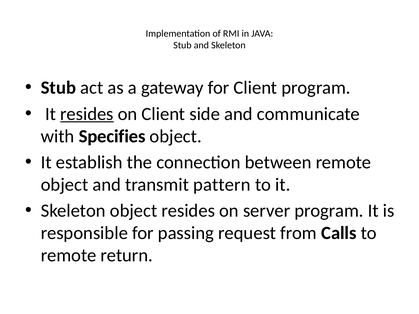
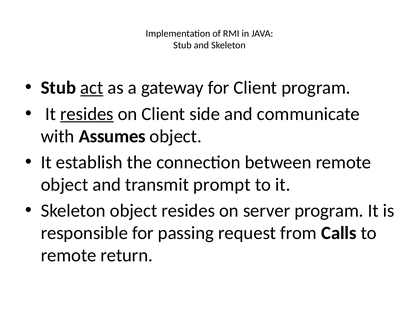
act underline: none -> present
Specifies: Specifies -> Assumes
pattern: pattern -> prompt
